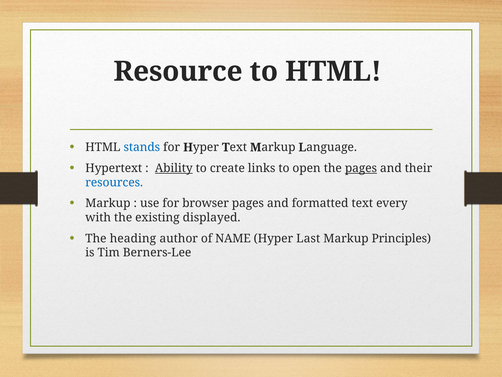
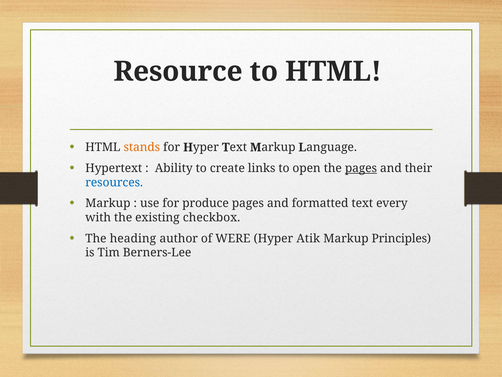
stands colour: blue -> orange
Ability underline: present -> none
browser: browser -> produce
displayed: displayed -> checkbox
NAME: NAME -> WERE
Last: Last -> Atik
